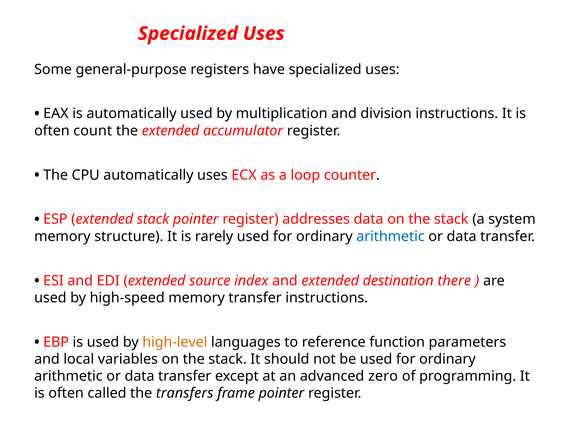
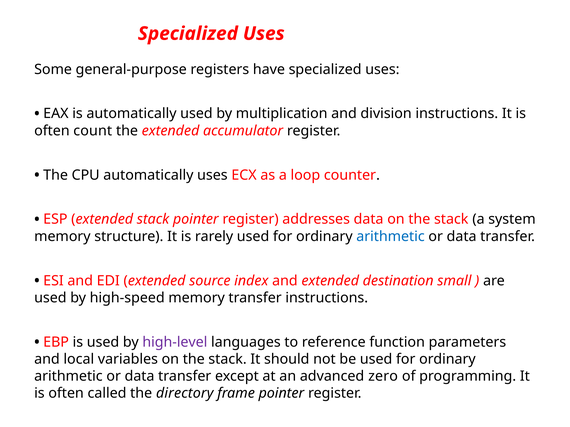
there: there -> small
high-level colour: orange -> purple
transfers: transfers -> directory
